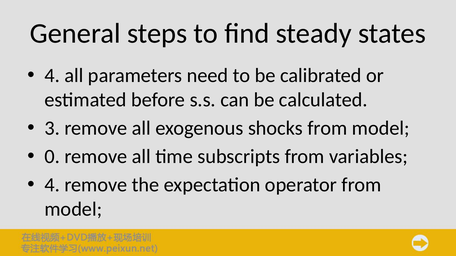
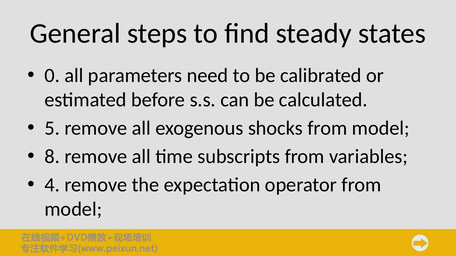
4 at (52, 76): 4 -> 0
3: 3 -> 5
0: 0 -> 8
